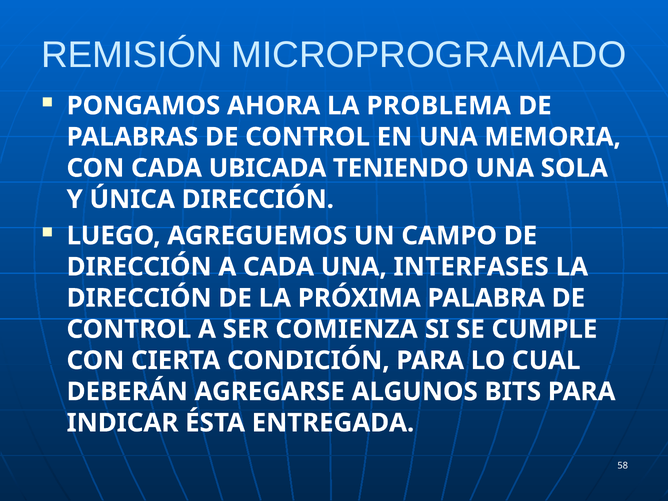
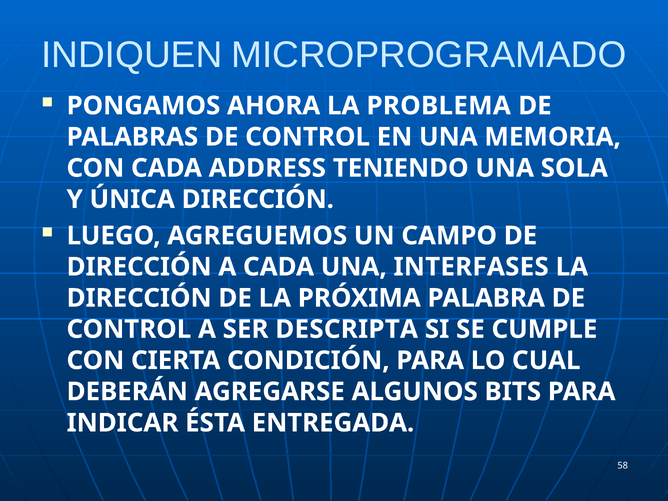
REMISIÓN: REMISIÓN -> INDIQUEN
UBICADA: UBICADA -> ADDRESS
COMIENZA: COMIENZA -> DESCRIPTA
